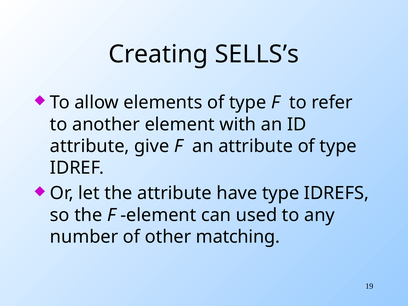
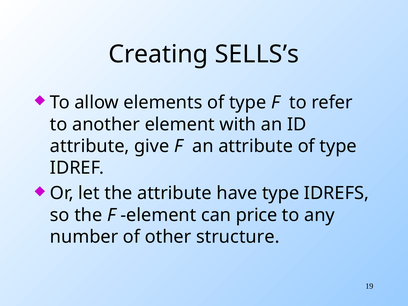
used: used -> price
matching: matching -> structure
